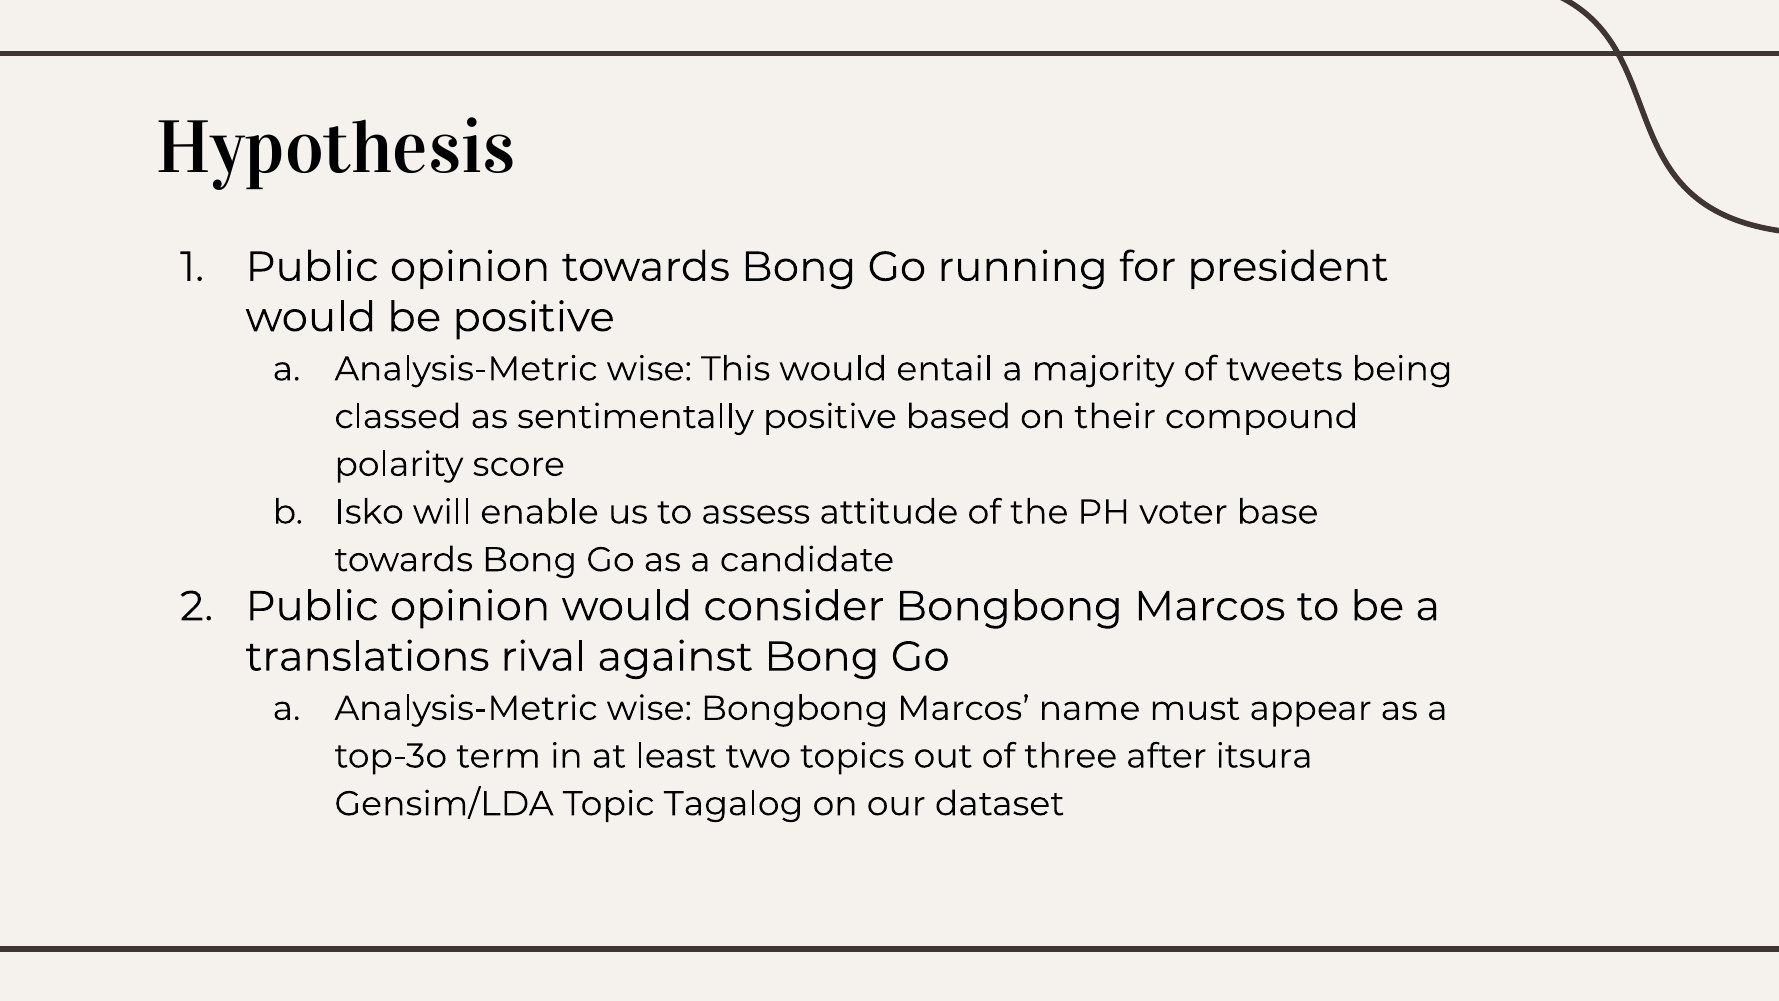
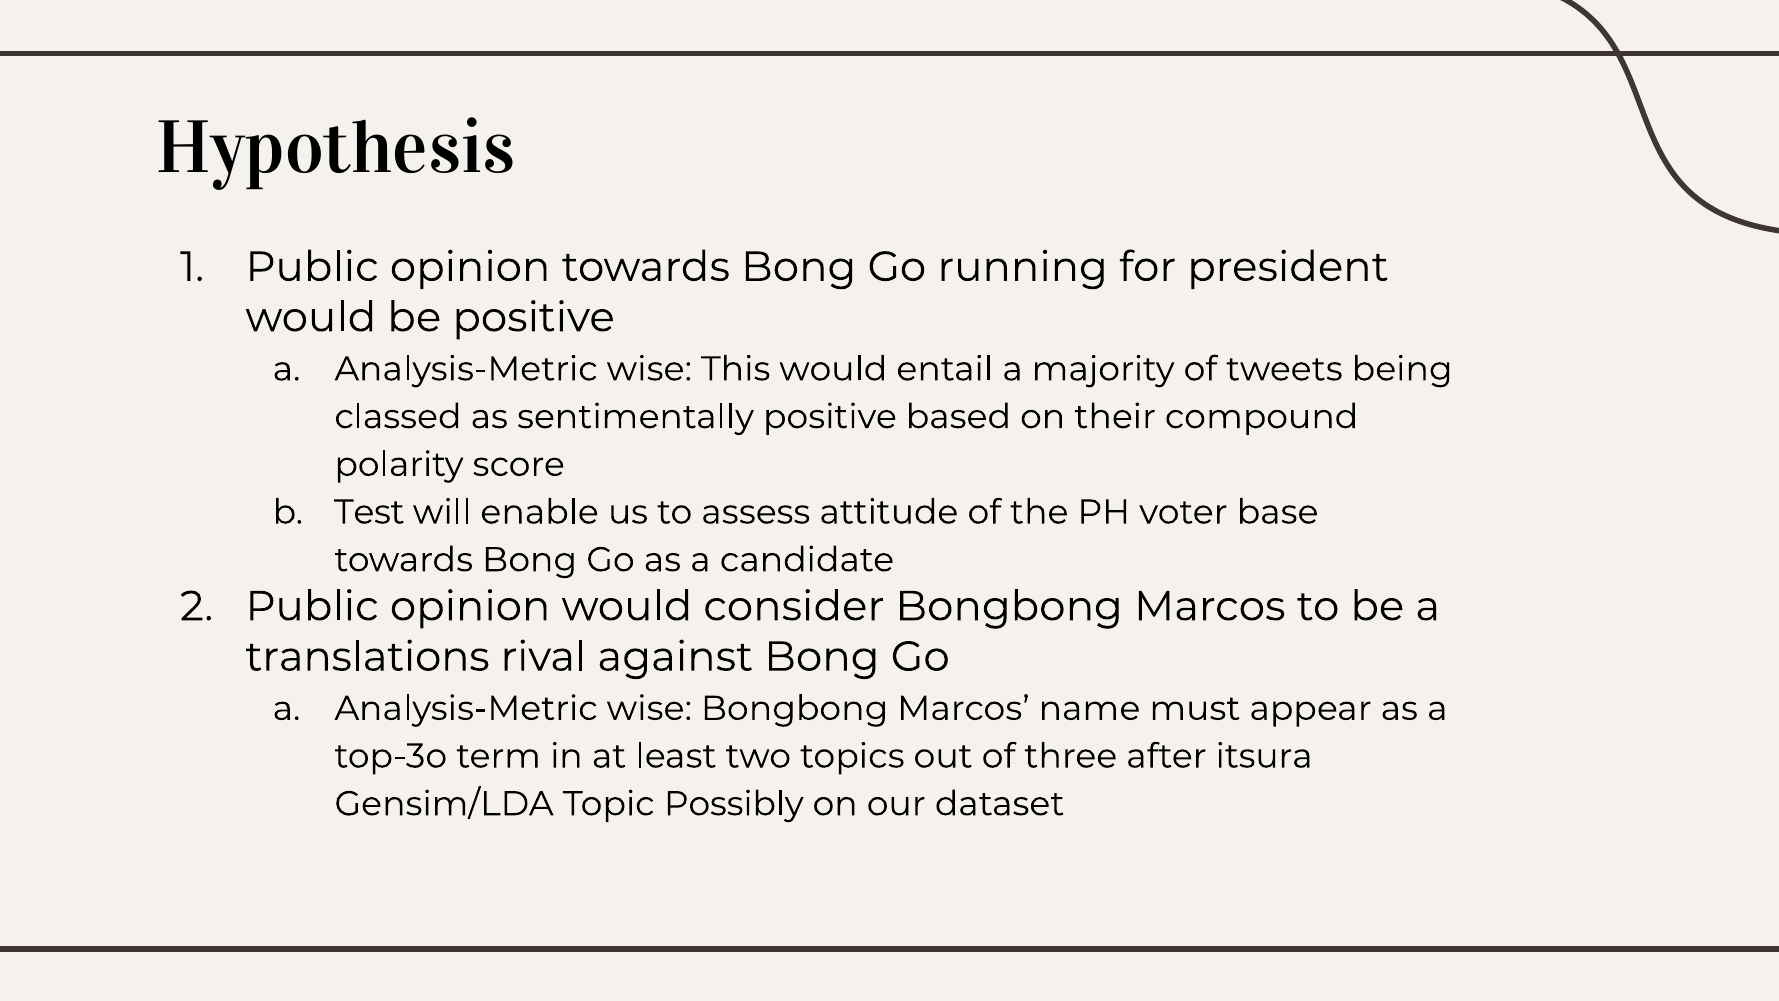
Isko: Isko -> Test
Tagalog: Tagalog -> Possibly
